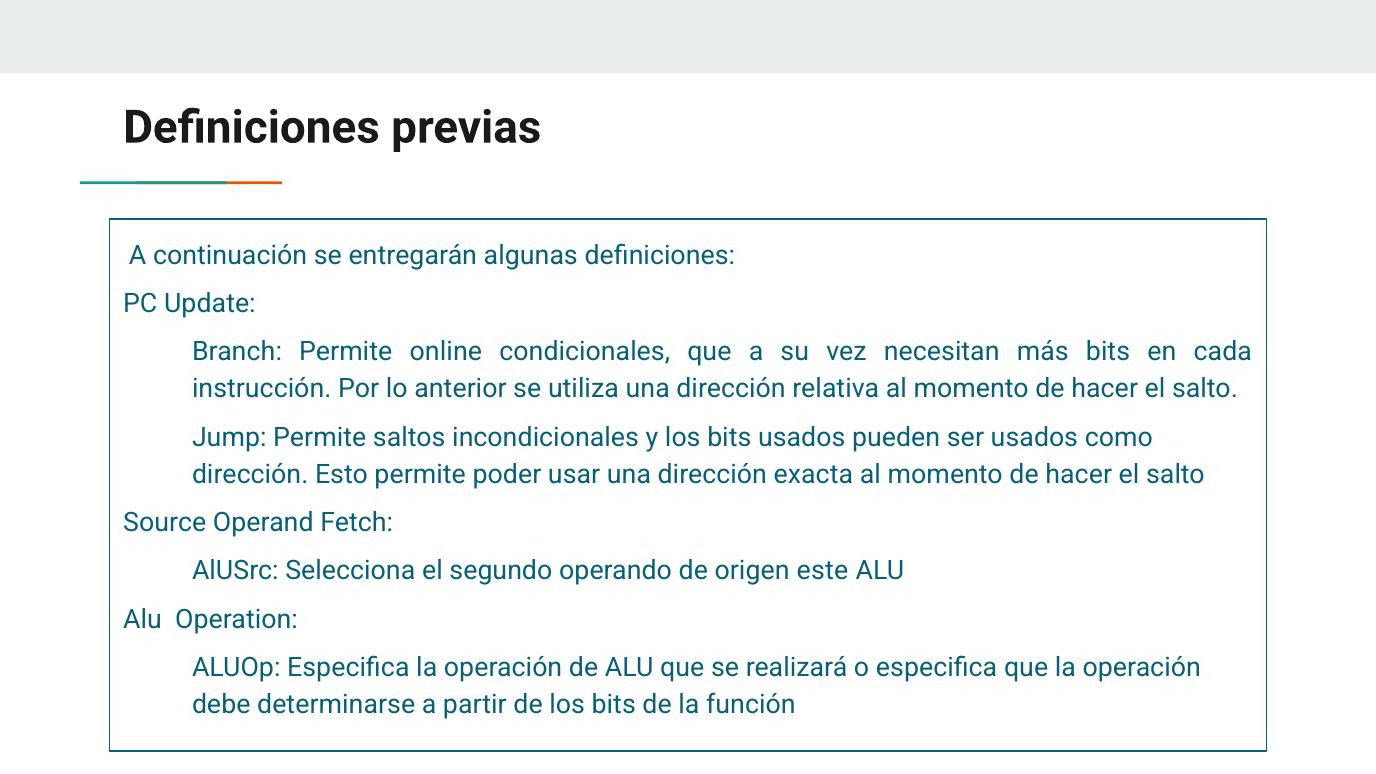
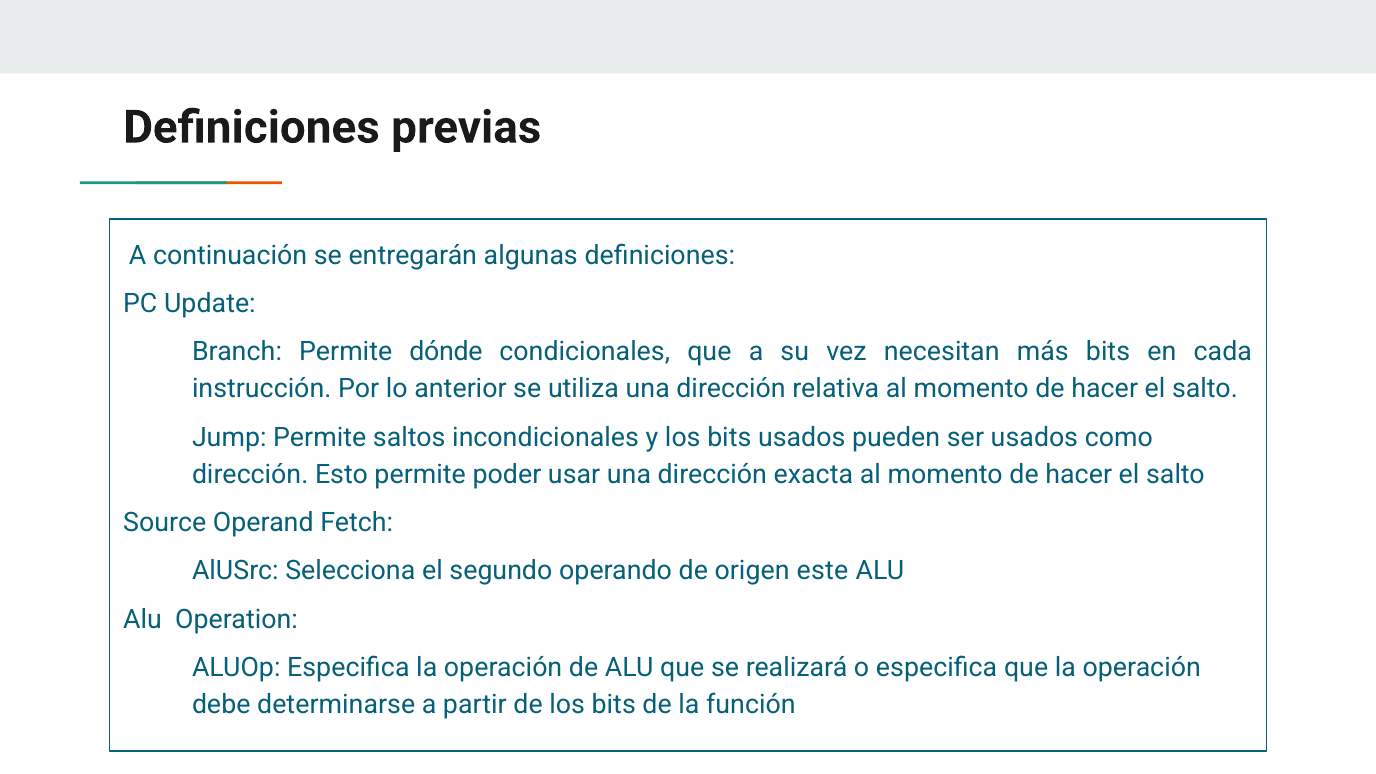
online: online -> dónde
